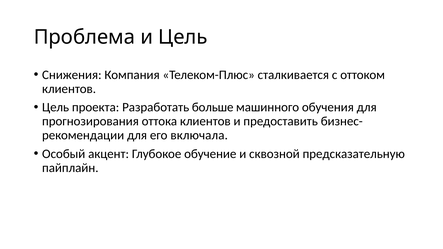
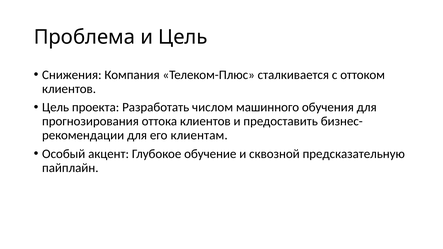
больше: больше -> числом
включала: включала -> клиентам
